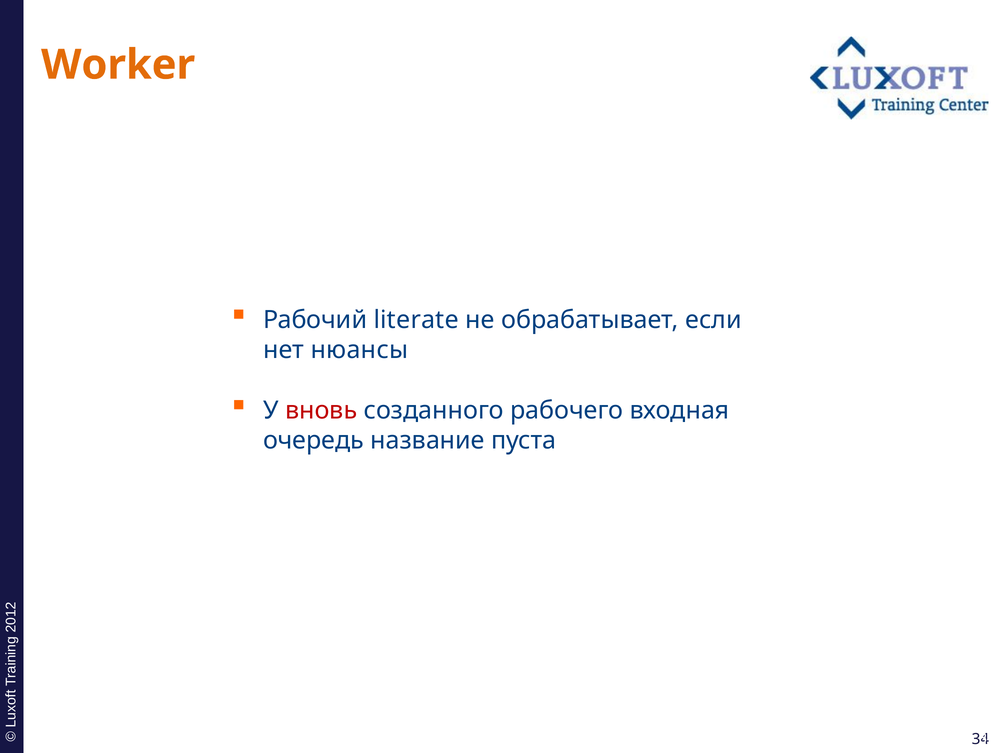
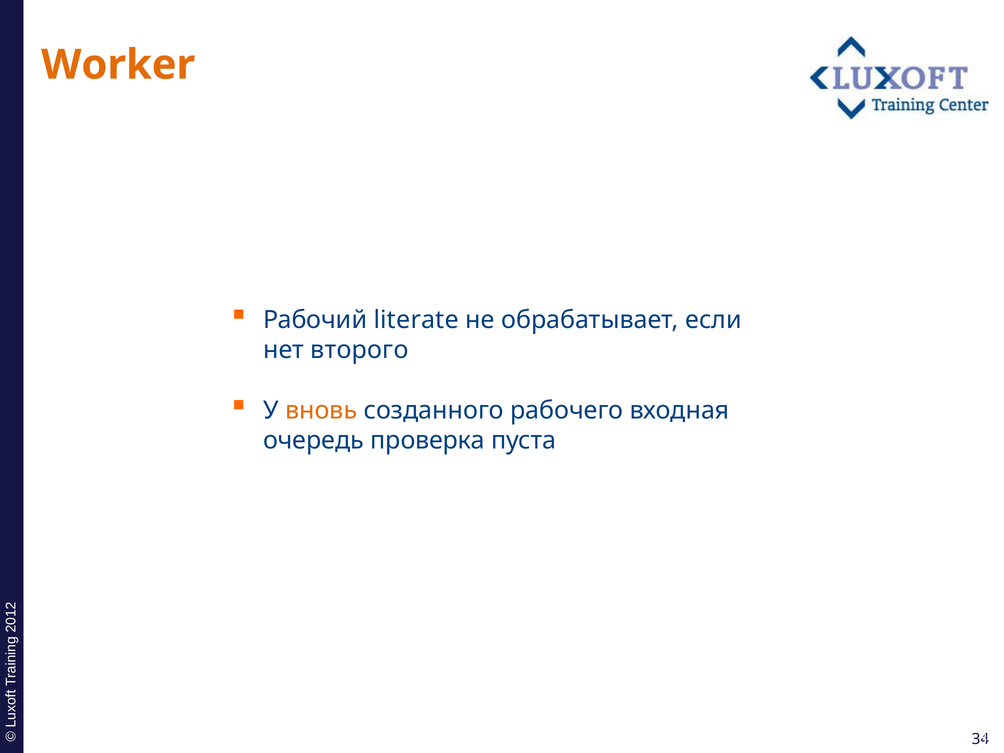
нюансы: нюансы -> второго
вновь colour: red -> orange
название: название -> проверка
